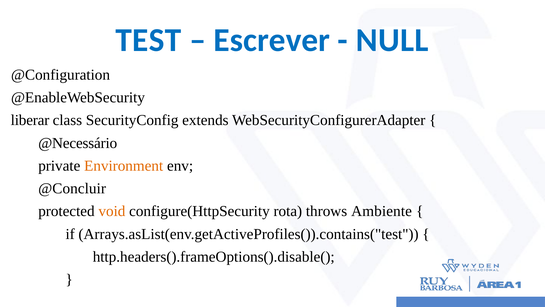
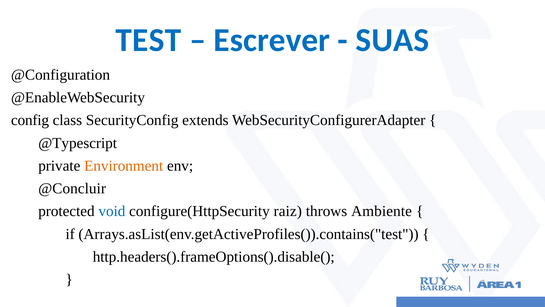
NULL: NULL -> SUAS
liberar: liberar -> config
@Necessário: @Necessário -> @Typescript
void colour: orange -> blue
rota: rota -> raiz
